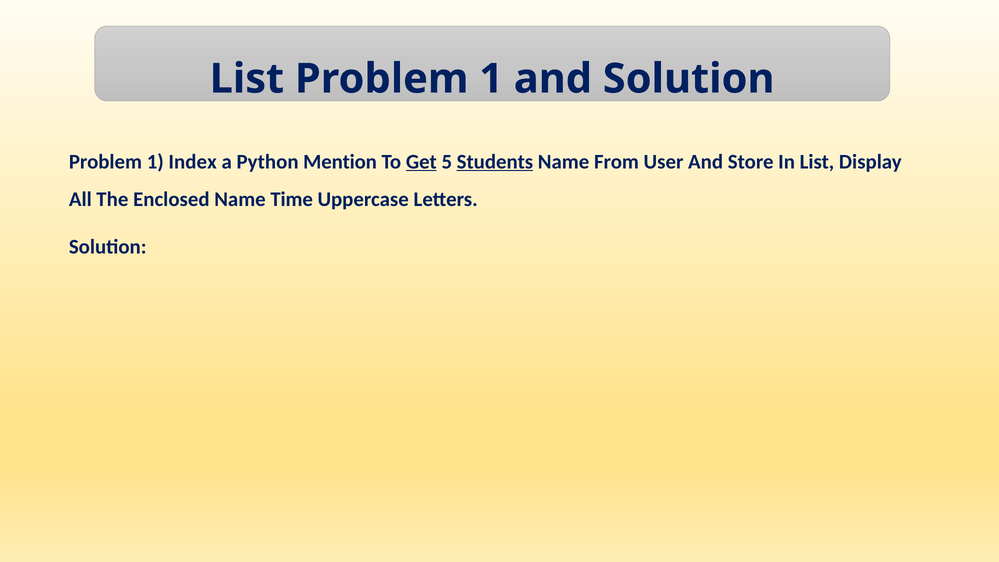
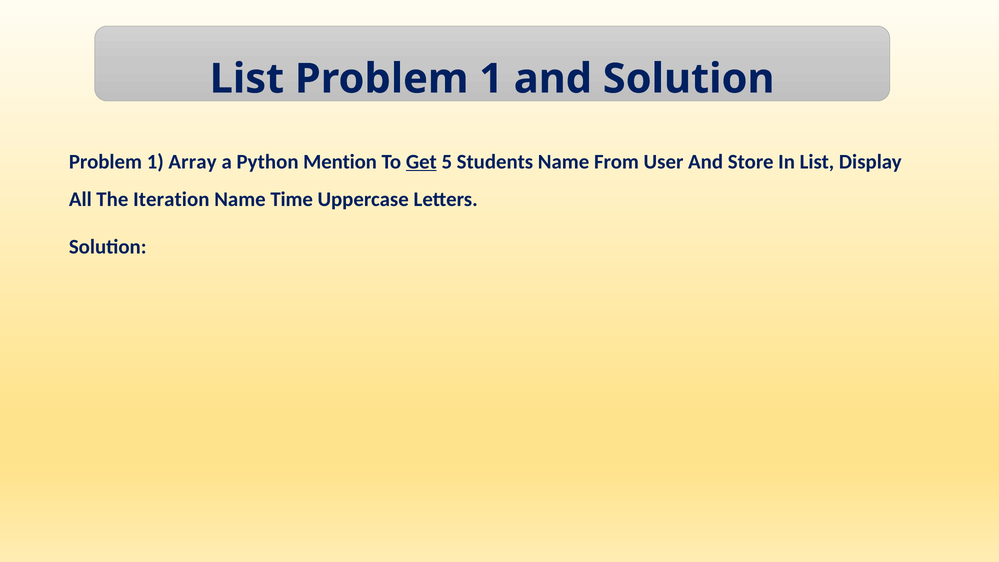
Index: Index -> Array
Students underline: present -> none
Enclosed: Enclosed -> Iteration
